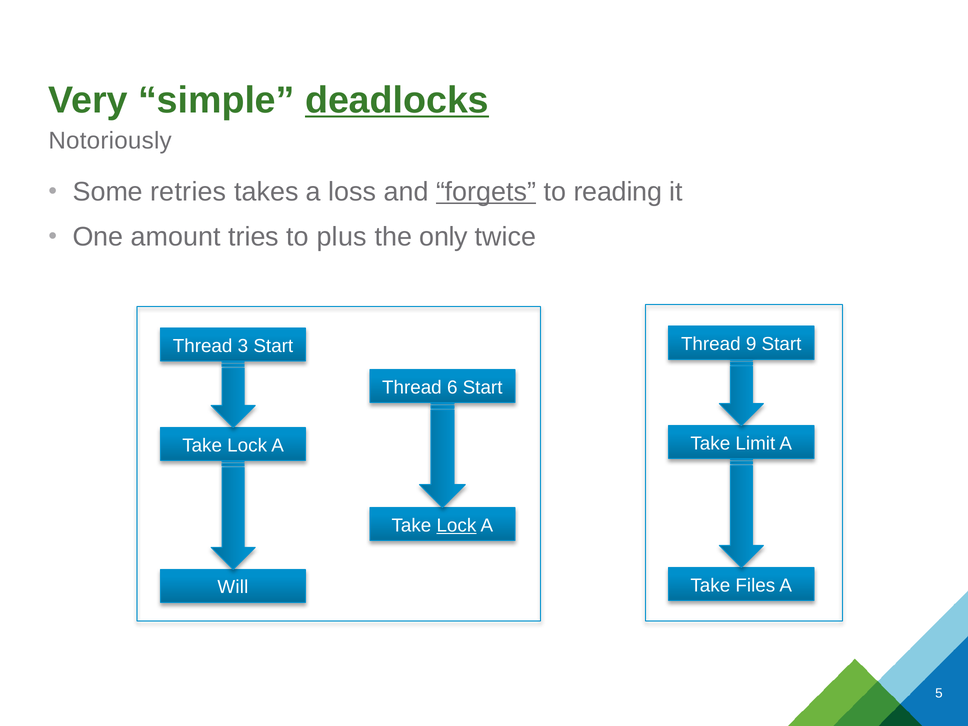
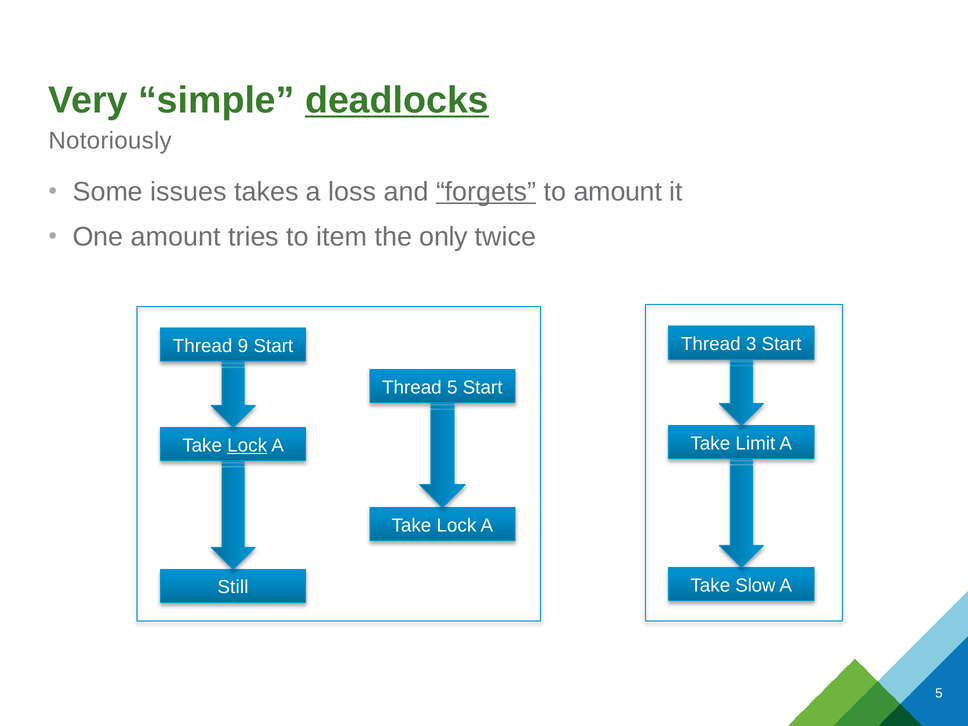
retries: retries -> issues
to reading: reading -> amount
plus: plus -> item
9: 9 -> 3
3: 3 -> 9
Thread 6: 6 -> 5
Lock at (247, 445) underline: none -> present
Lock at (456, 525) underline: present -> none
Files: Files -> Slow
Will: Will -> Still
